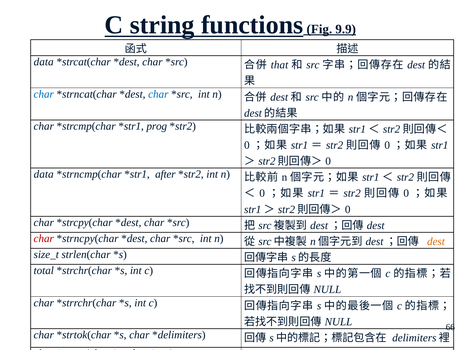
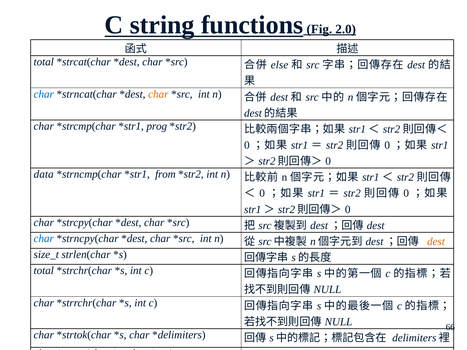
9.9: 9.9 -> 2.0
data at (44, 62): data -> total
that: that -> else
char at (158, 94) colour: blue -> orange
after: after -> from
char at (44, 239) colour: red -> blue
